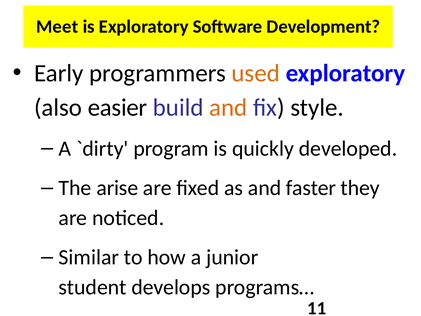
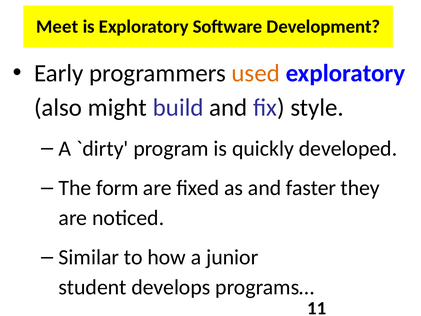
easier: easier -> might
and at (228, 107) colour: orange -> black
arise: arise -> form
